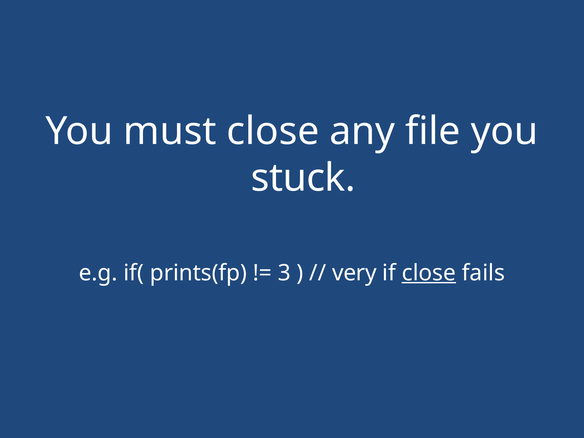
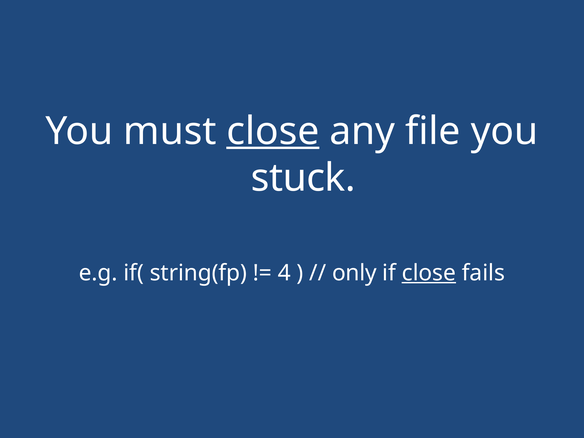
close at (273, 131) underline: none -> present
prints(fp: prints(fp -> string(fp
3: 3 -> 4
very: very -> only
